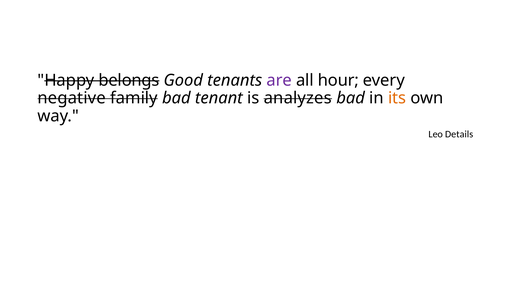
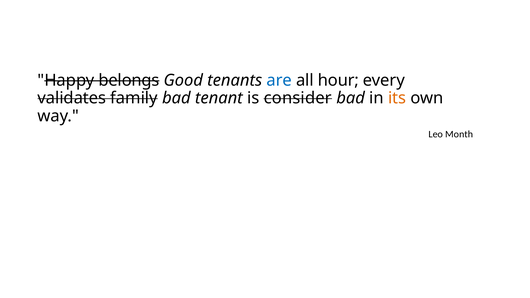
are colour: purple -> blue
negative: negative -> validates
analyzes: analyzes -> consider
Details: Details -> Month
